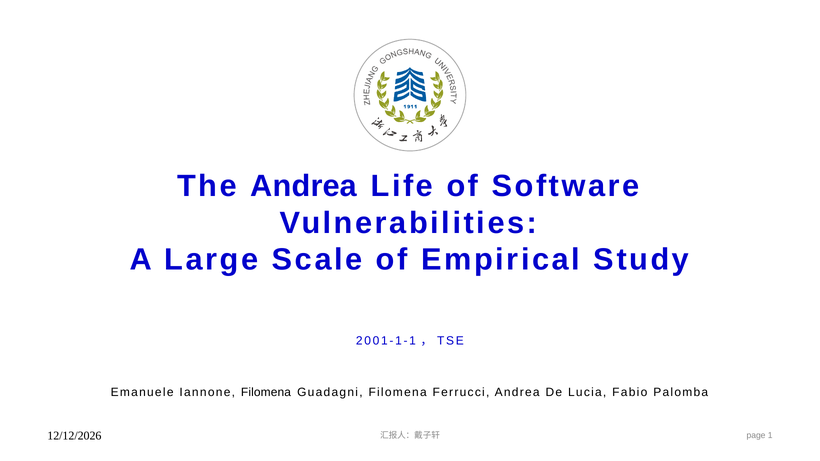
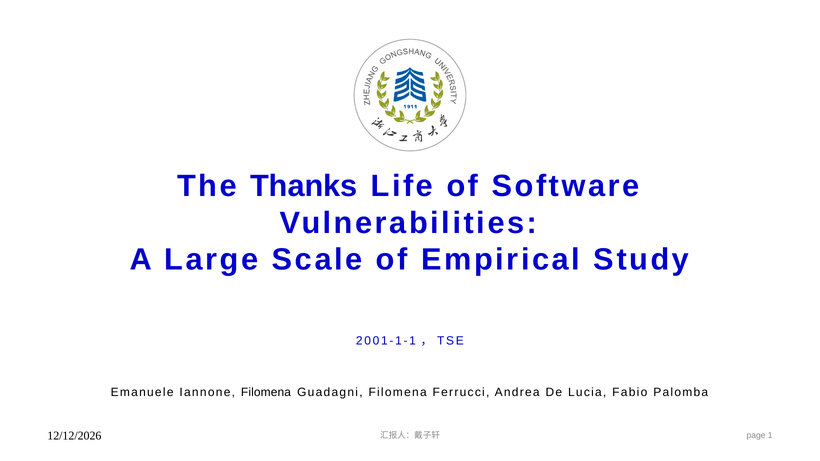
The Andrea: Andrea -> Thanks
